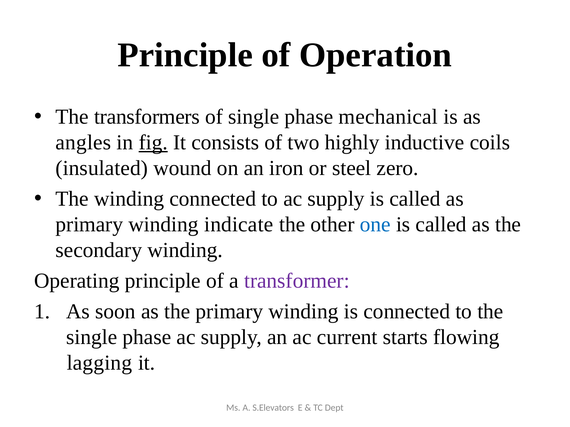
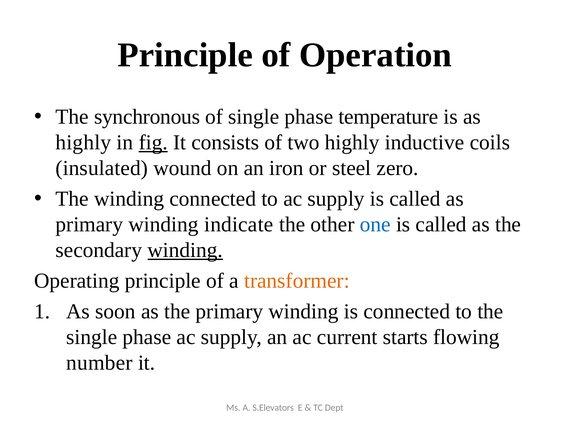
transformers: transformers -> synchronous
mechanical: mechanical -> temperature
angles at (83, 143): angles -> highly
winding at (185, 250) underline: none -> present
transformer colour: purple -> orange
lagging: lagging -> number
